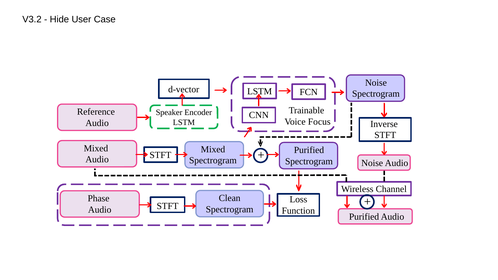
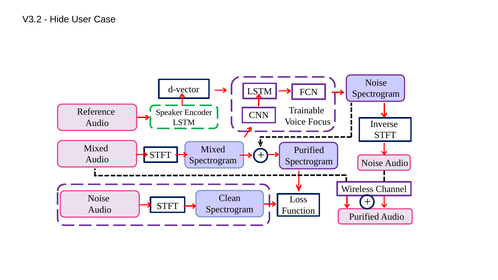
Phase at (99, 199): Phase -> Noise
